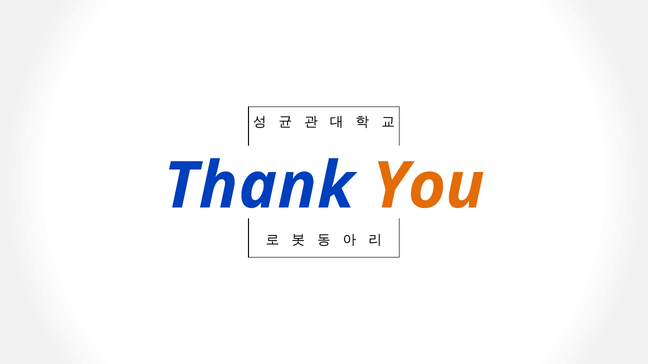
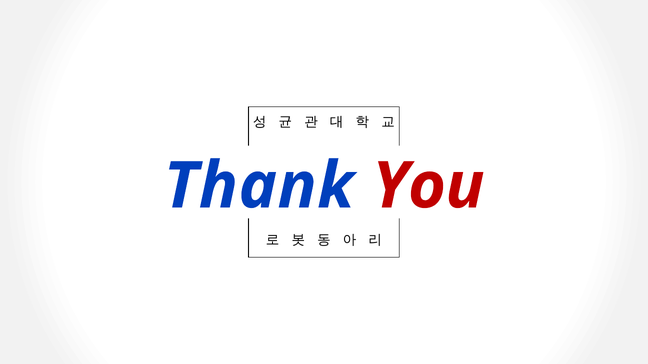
You colour: orange -> red
